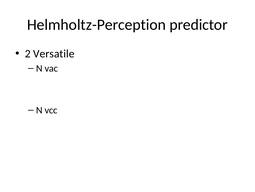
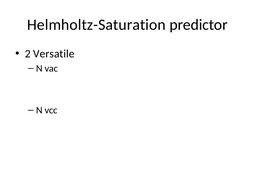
Helmholtz-Perception: Helmholtz-Perception -> Helmholtz-Saturation
